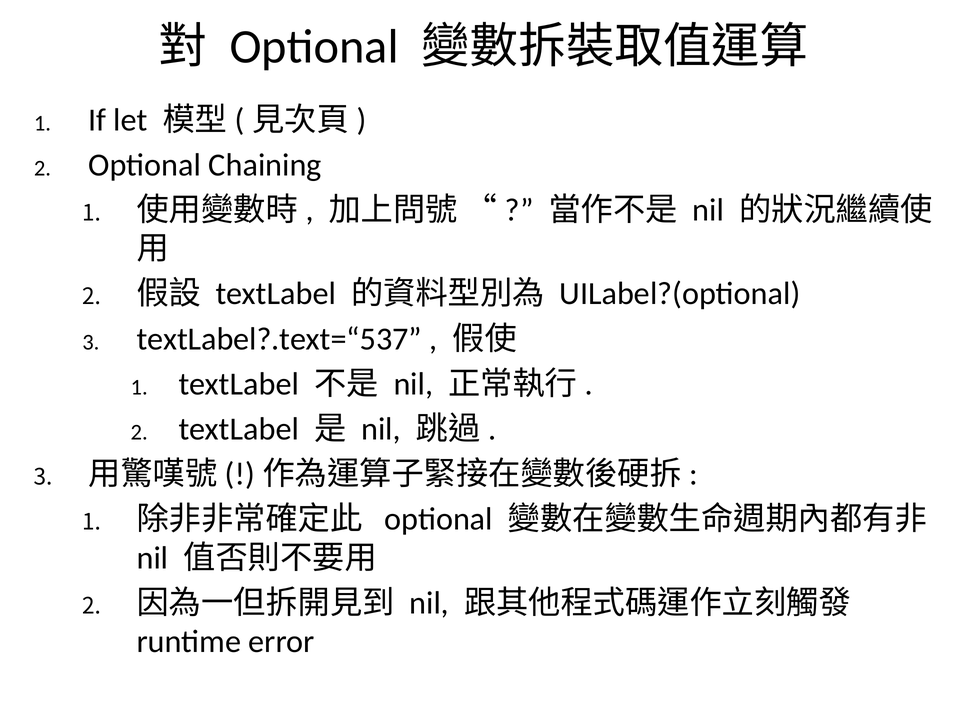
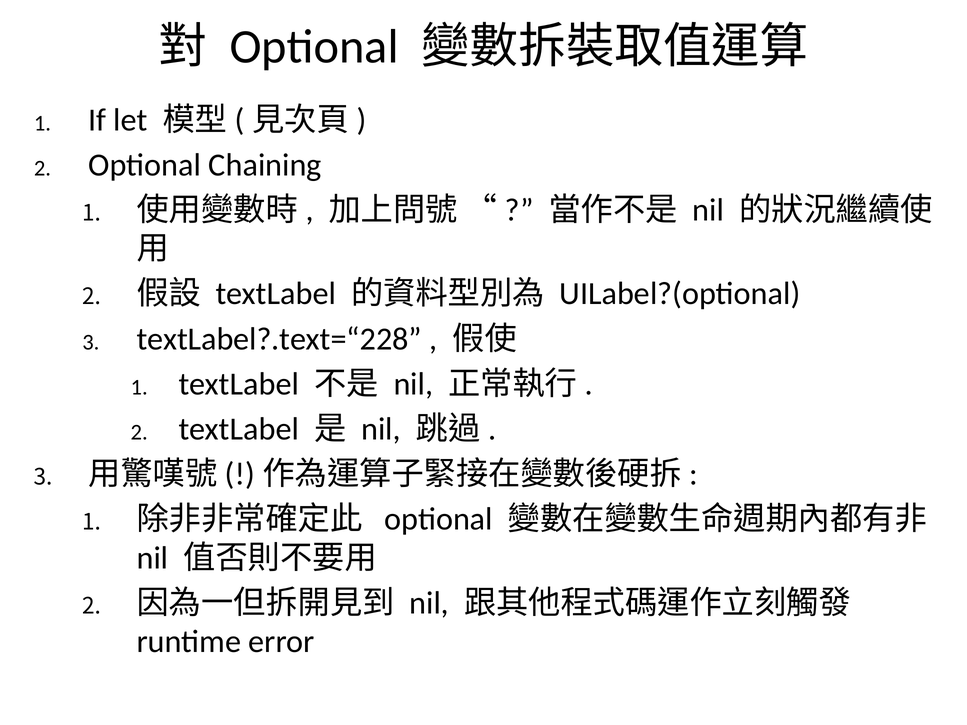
textLabel?.text=“537: textLabel?.text=“537 -> textLabel?.text=“228
